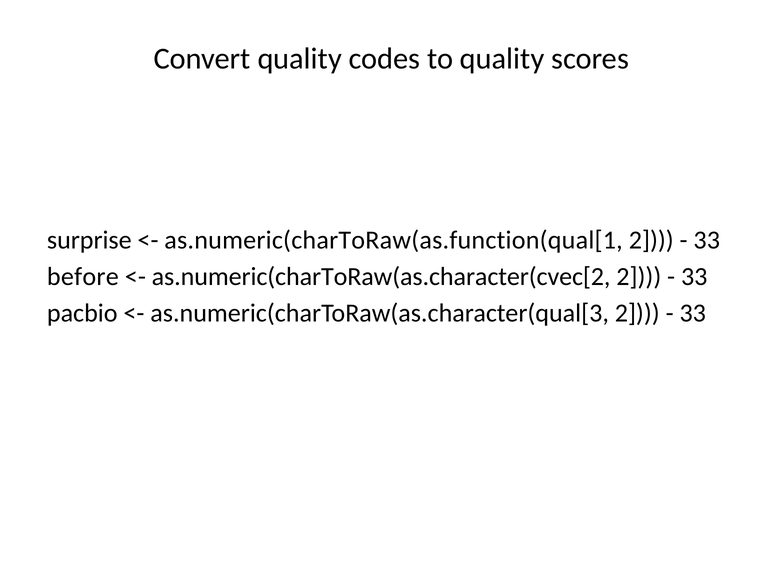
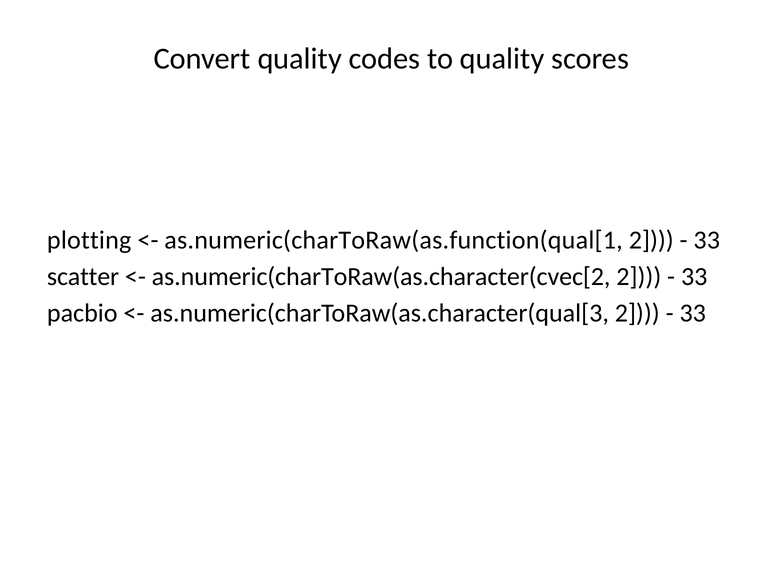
surprise: surprise -> plotting
before: before -> scatter
